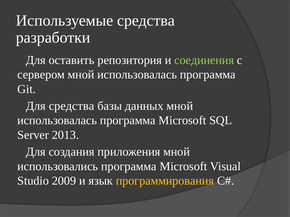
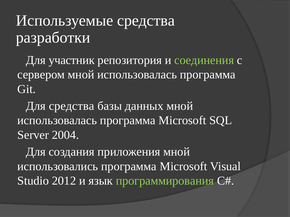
оставить: оставить -> участник
2013: 2013 -> 2004
2009: 2009 -> 2012
программирования colour: yellow -> light green
